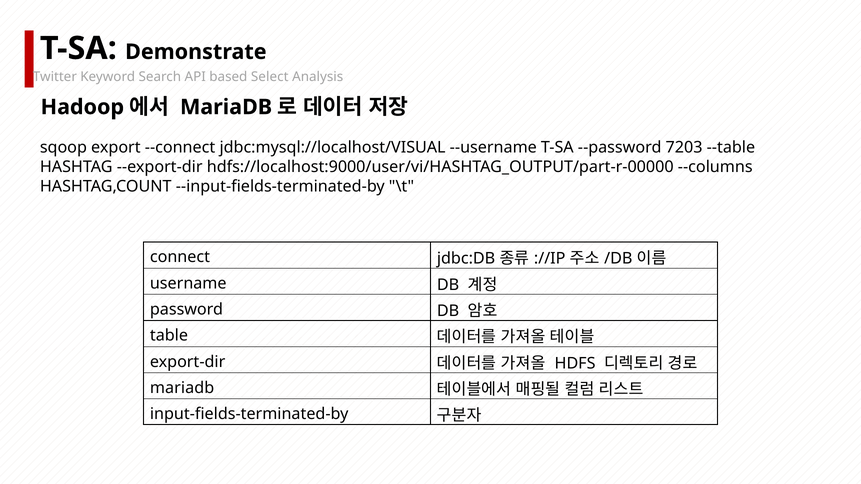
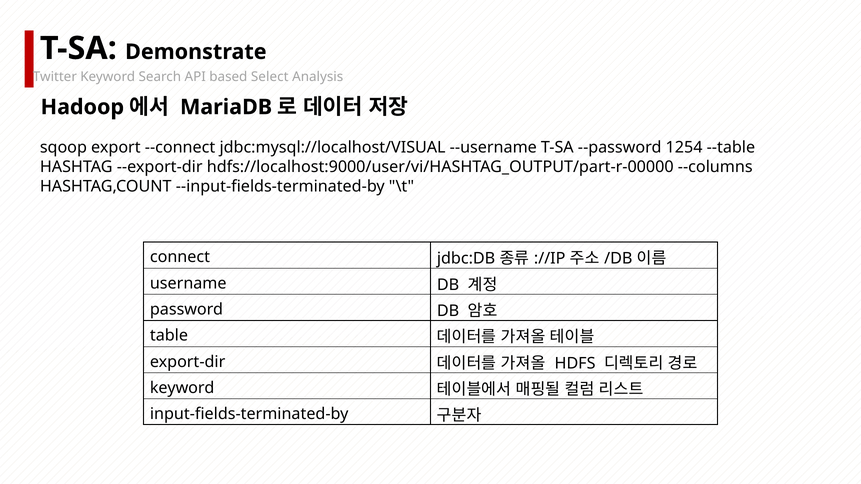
7203: 7203 -> 1254
mariadb at (182, 388): mariadb -> keyword
